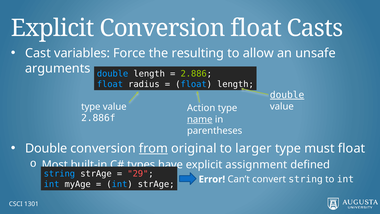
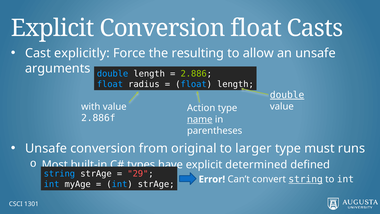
variables: variables -> explicitly
type at (91, 107): type -> with
Double at (46, 148): Double -> Unsafe
from underline: present -> none
must float: float -> runs
assignment: assignment -> determined
string at (306, 179) underline: none -> present
